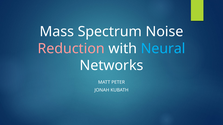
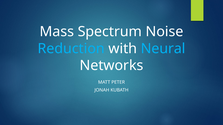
Reduction colour: pink -> light blue
